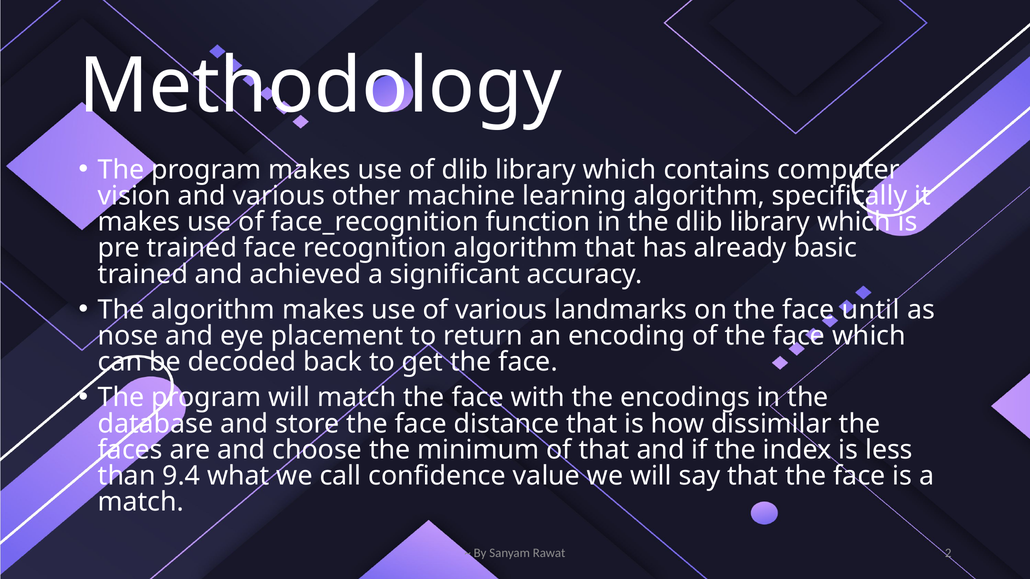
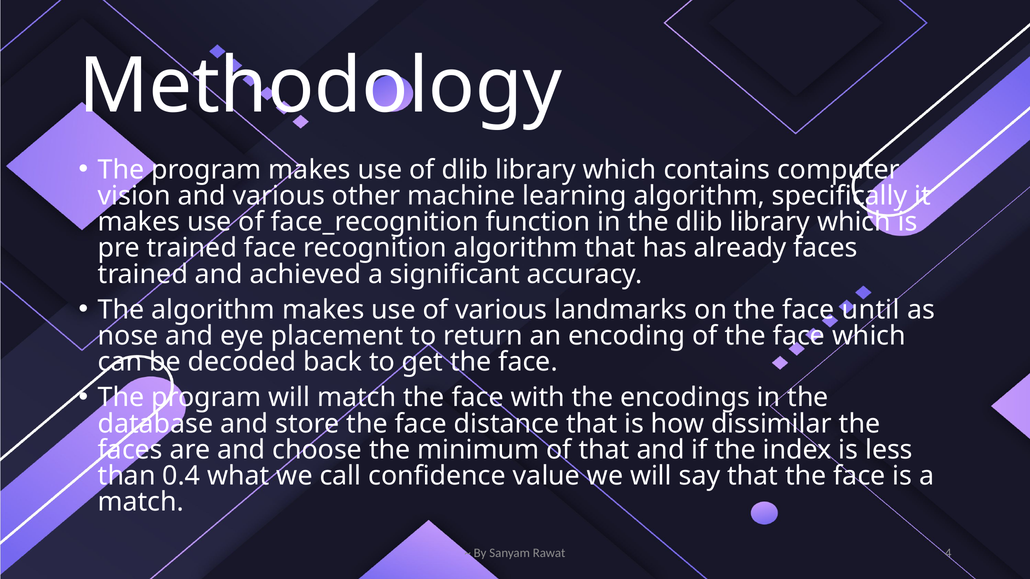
already basic: basic -> faces
9.4: 9.4 -> 0.4
2: 2 -> 4
